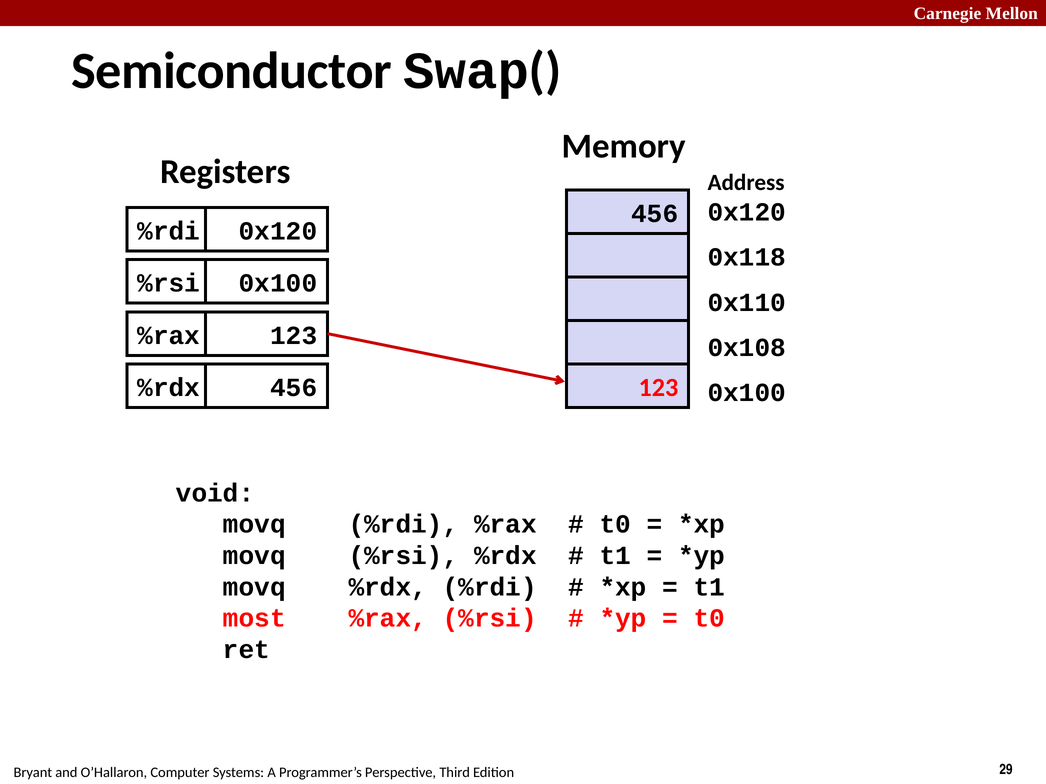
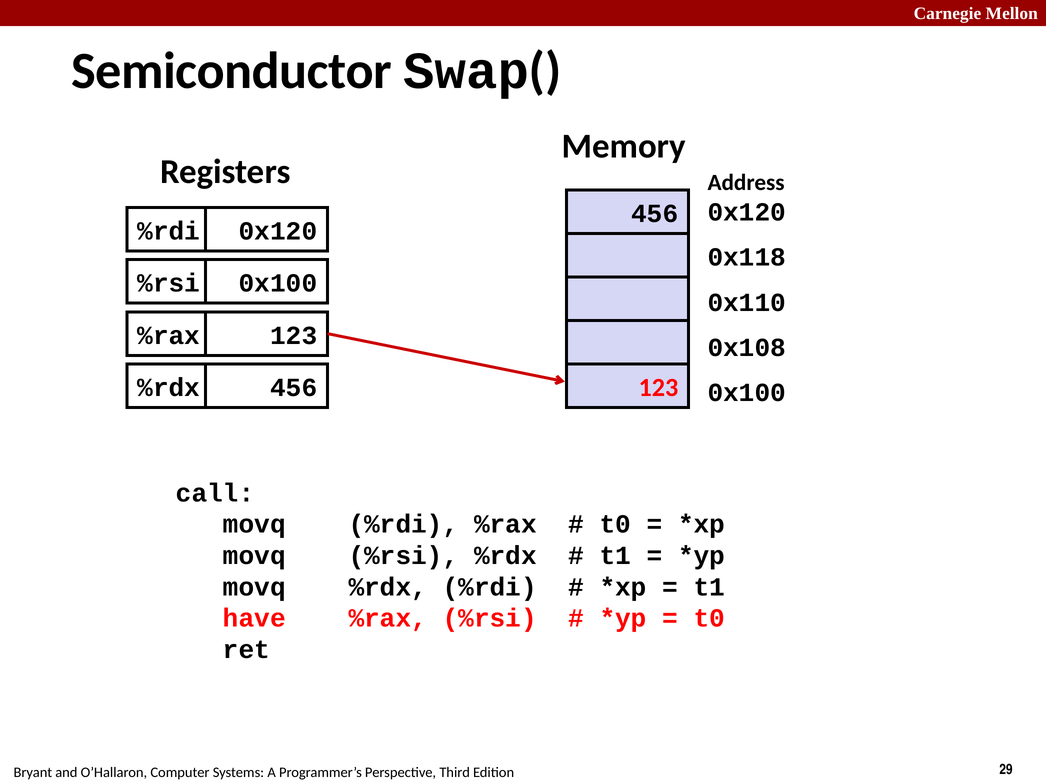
void: void -> call
most: most -> have
